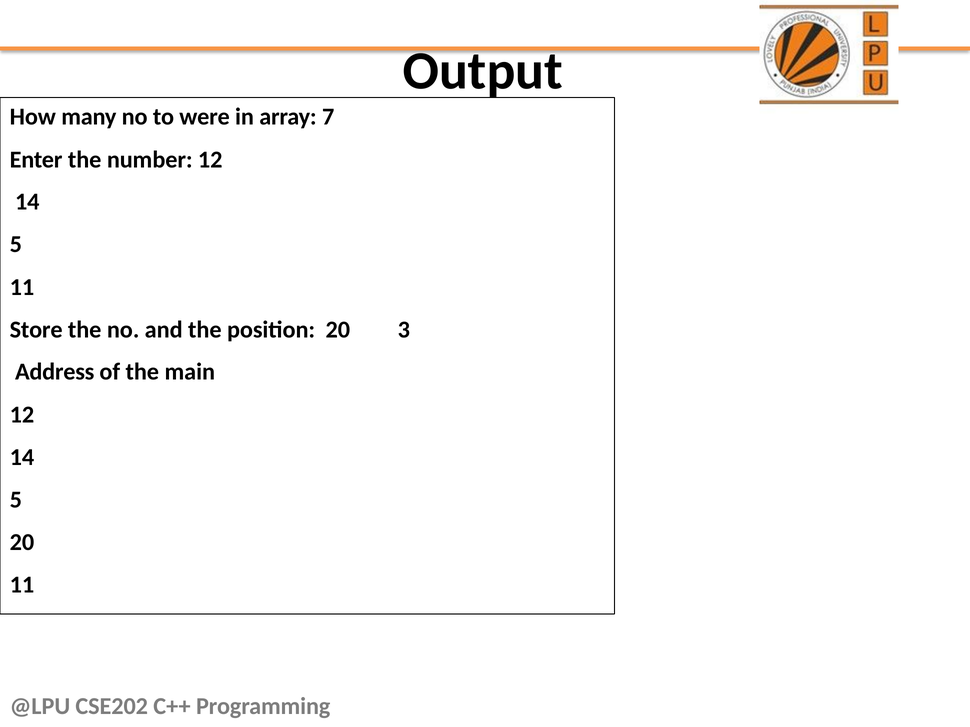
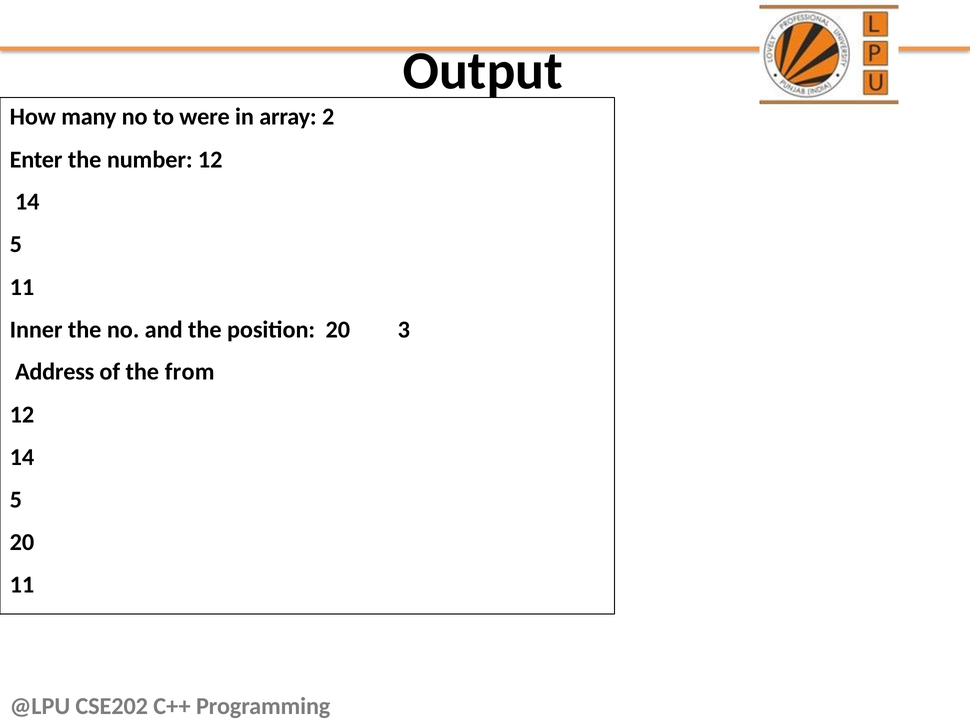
7: 7 -> 2
Store: Store -> Inner
main: main -> from
